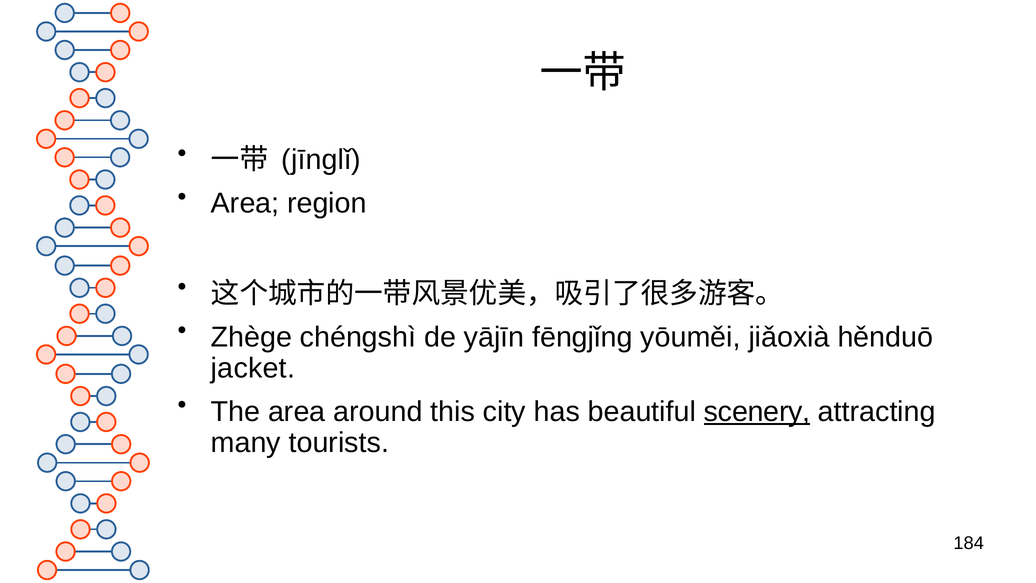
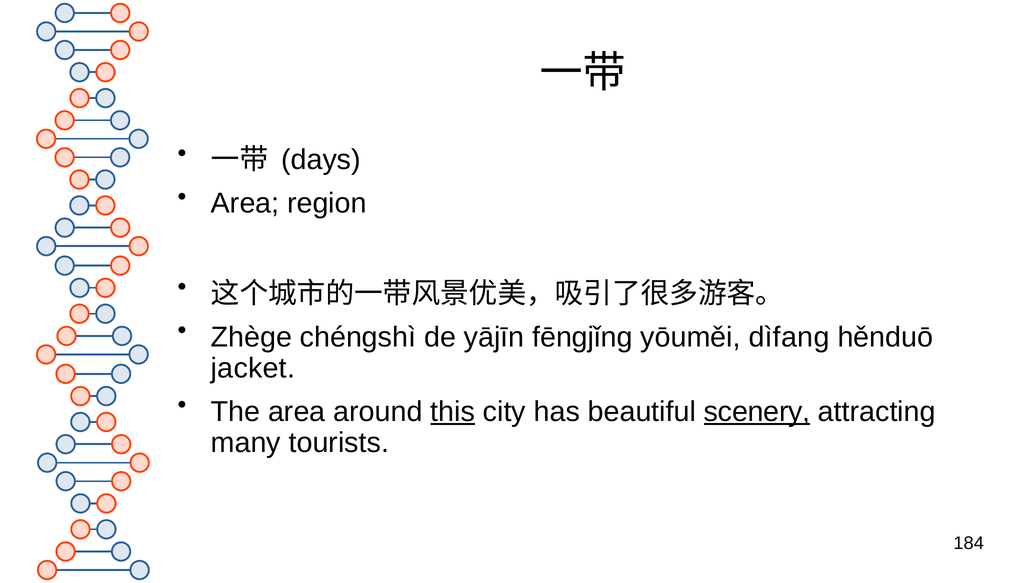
jīnglǐ: jīnglǐ -> days
jiǎoxià: jiǎoxià -> dìfang
this underline: none -> present
